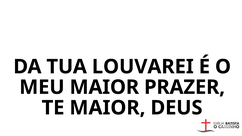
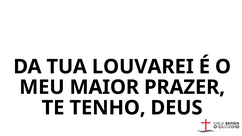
TE MAIOR: MAIOR -> TENHO
